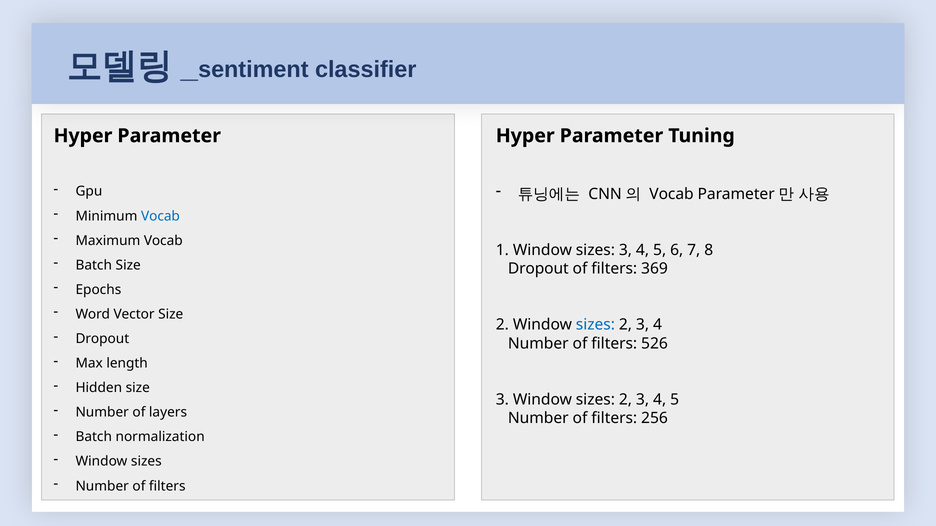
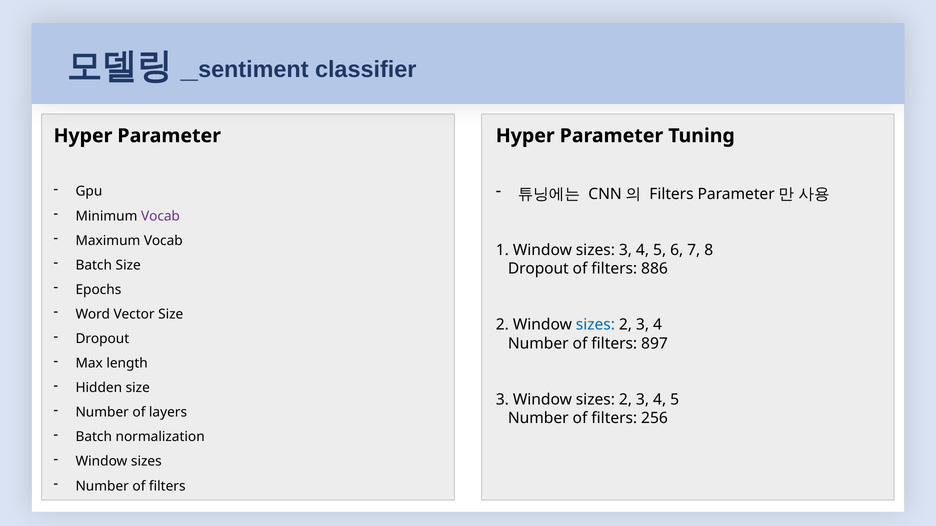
Vocab at (672, 194): Vocab -> Filters
Vocab at (160, 216) colour: blue -> purple
369: 369 -> 886
526: 526 -> 897
